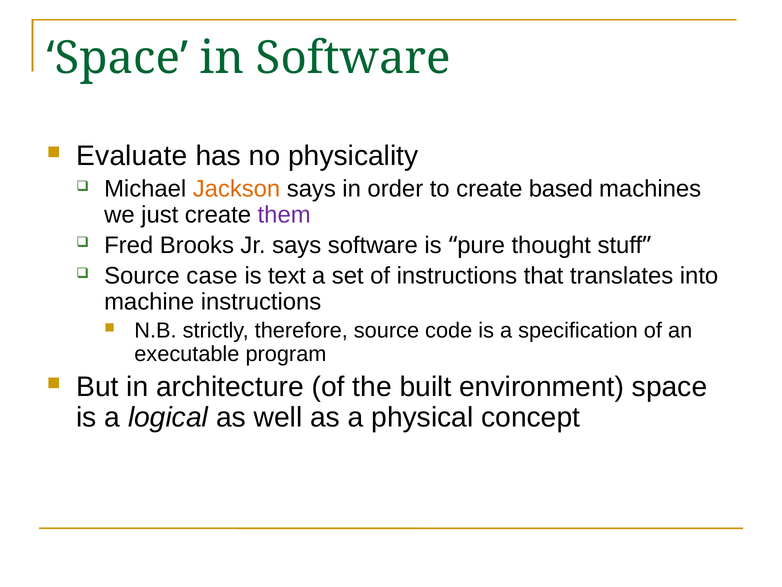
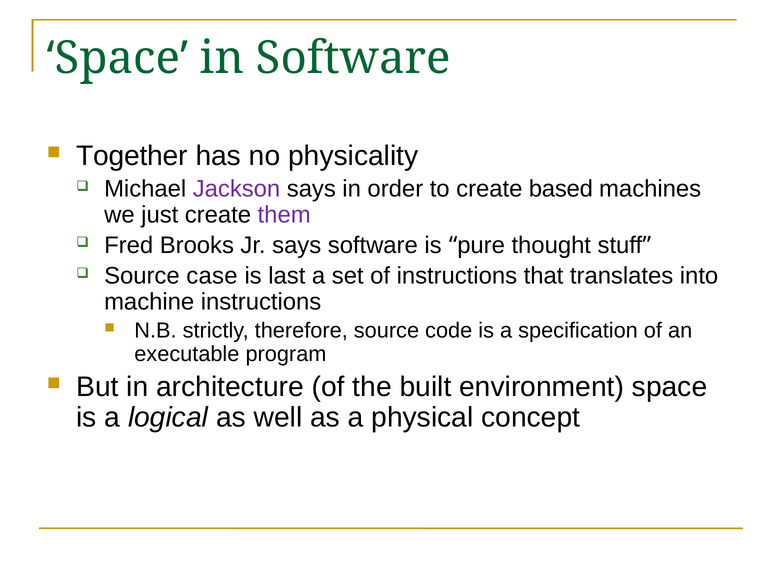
Evaluate: Evaluate -> Together
Jackson colour: orange -> purple
text: text -> last
